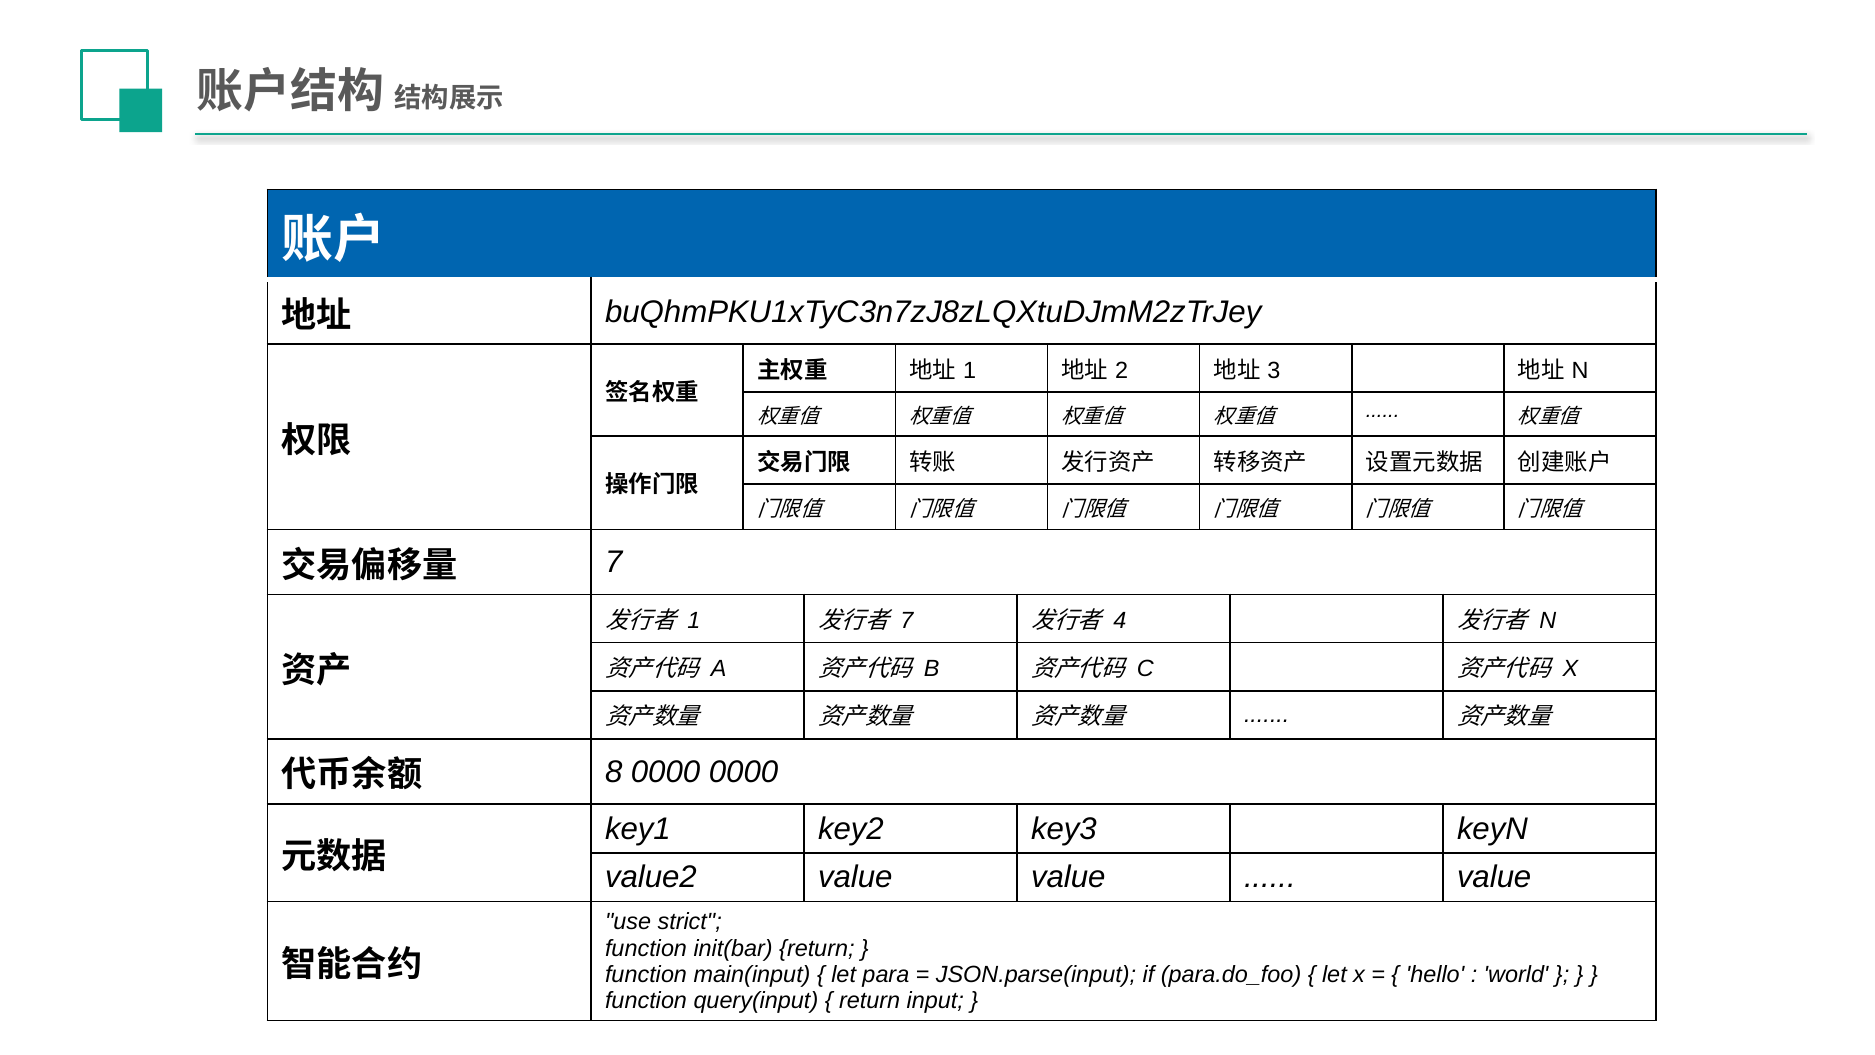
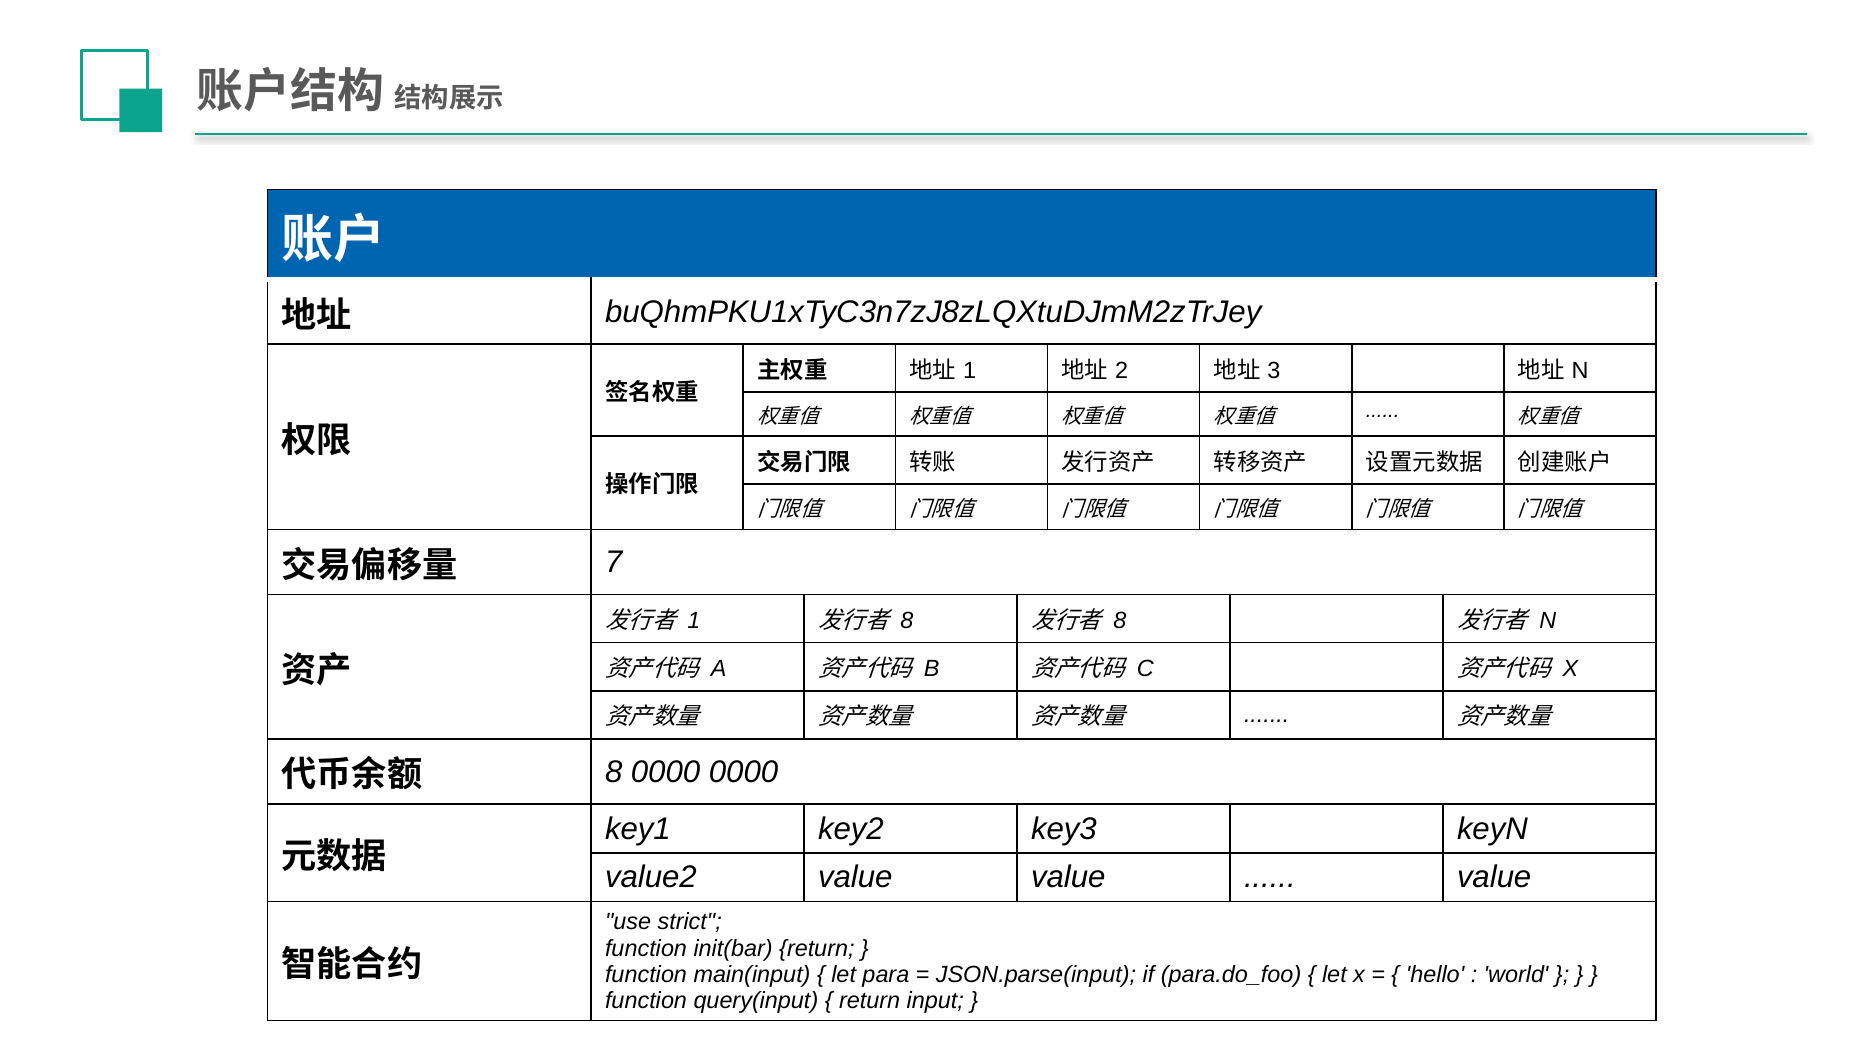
7 at (907, 621): 7 -> 8
4 at (1120, 621): 4 -> 8
